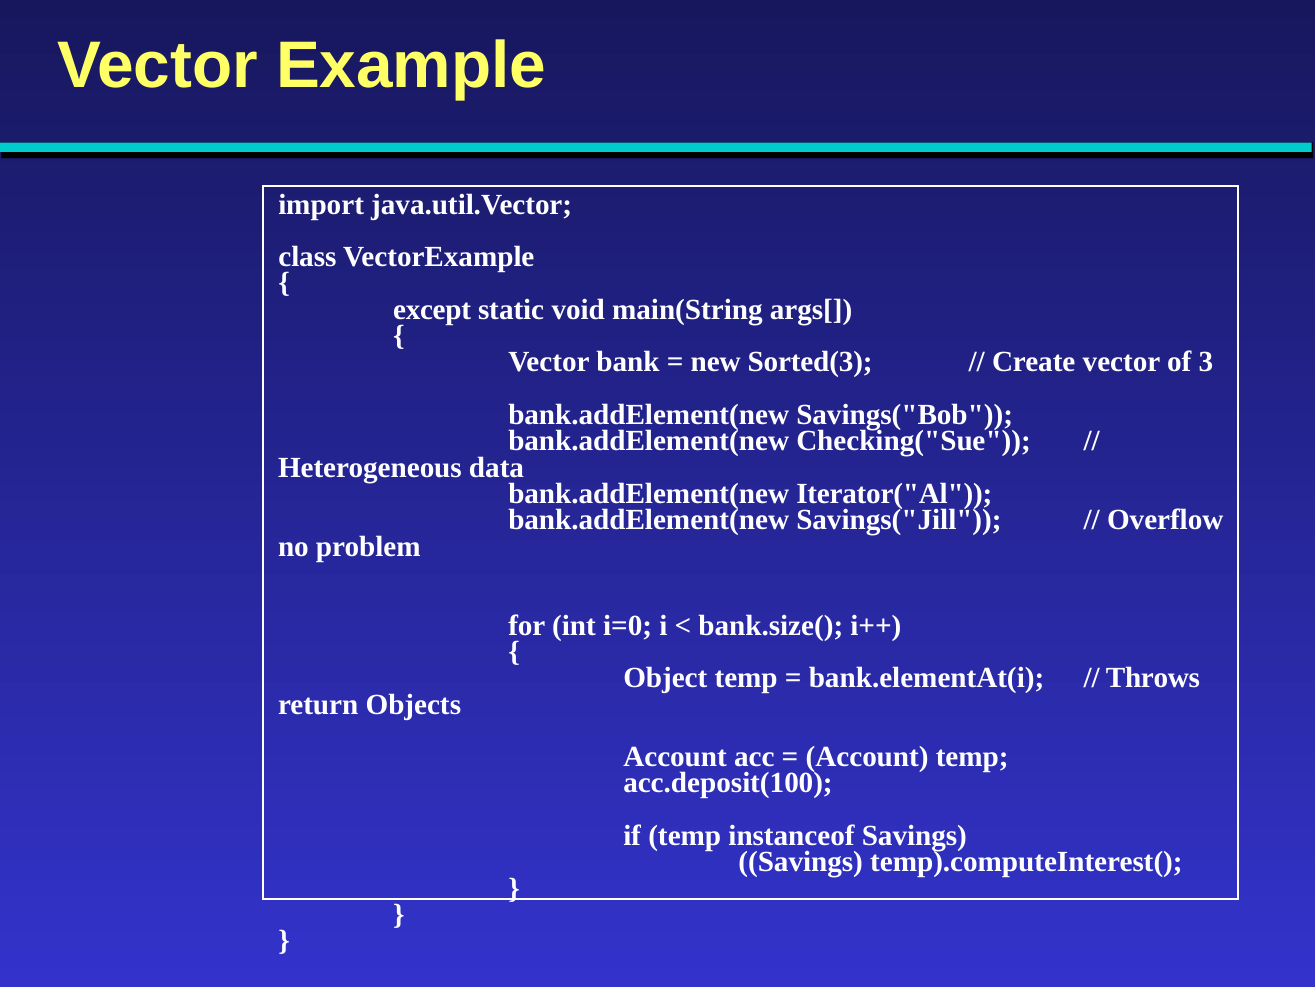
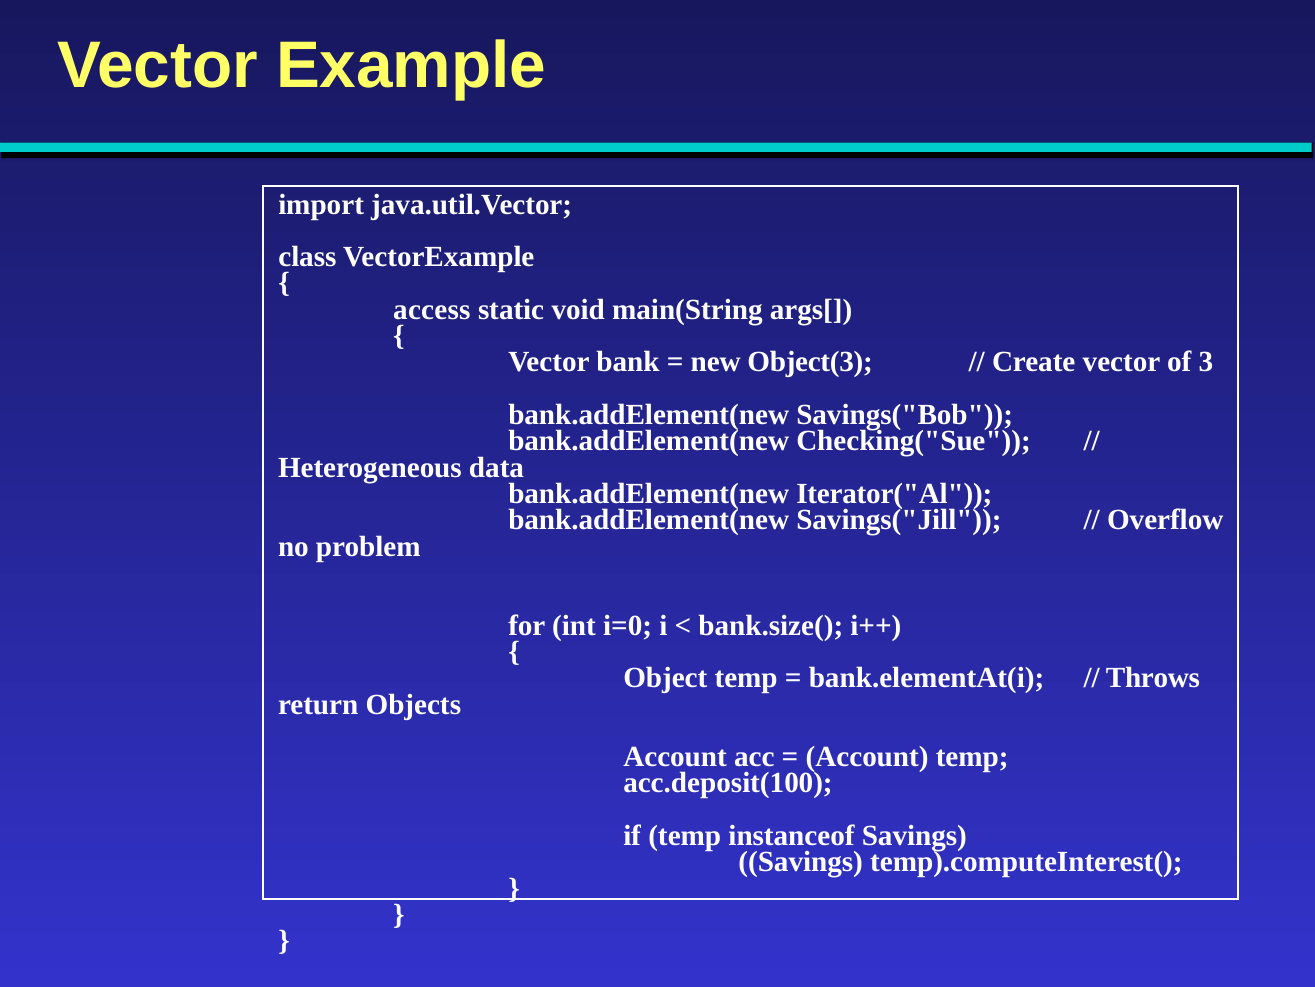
except: except -> access
Sorted(3: Sorted(3 -> Object(3
